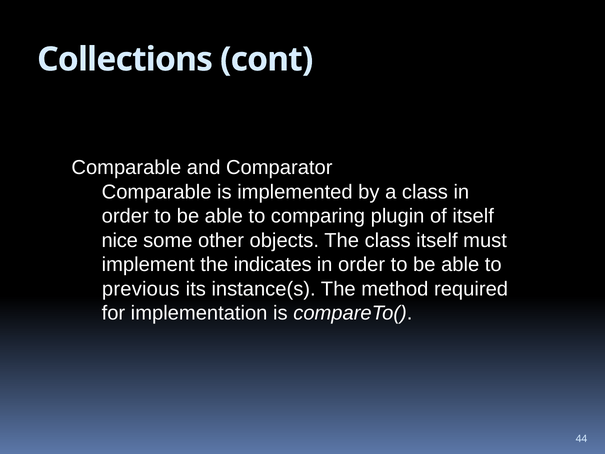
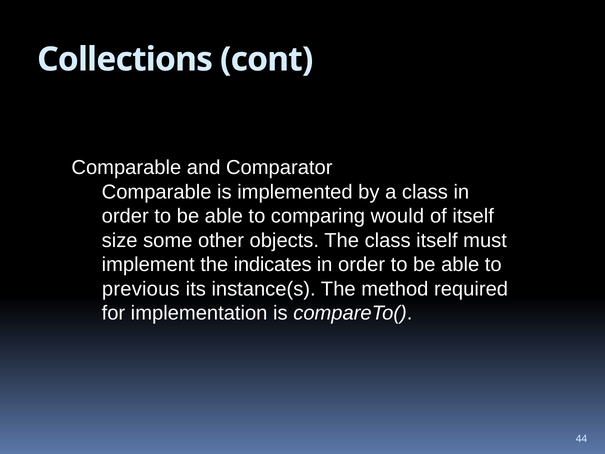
plugin: plugin -> would
nice: nice -> size
